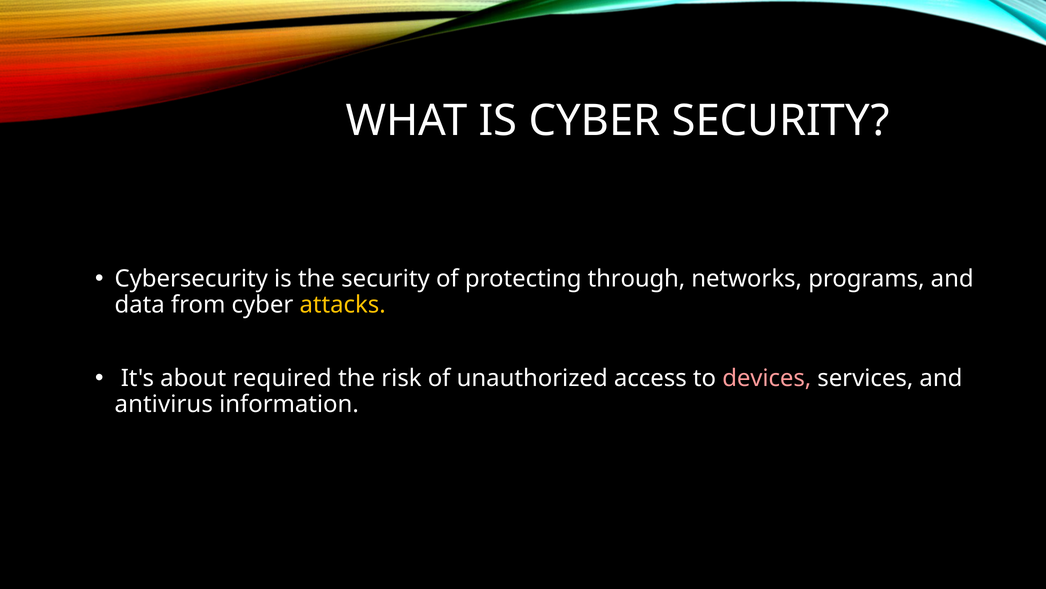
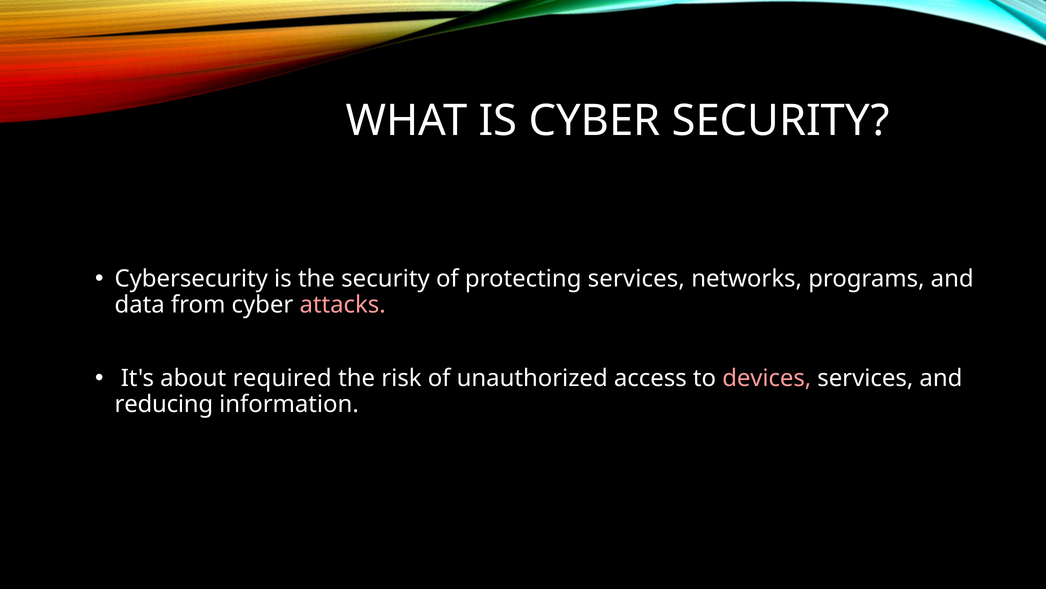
protecting through: through -> services
attacks colour: yellow -> pink
antivirus: antivirus -> reducing
